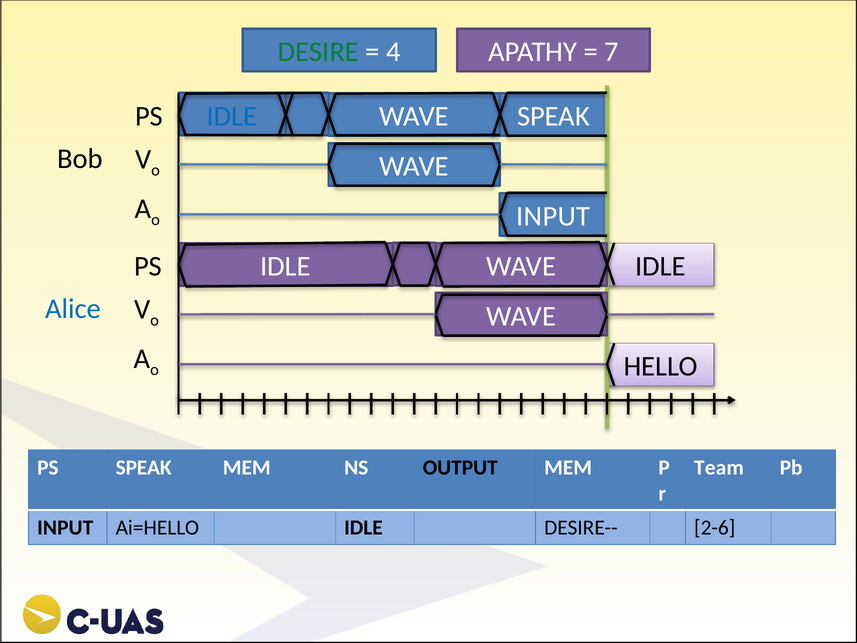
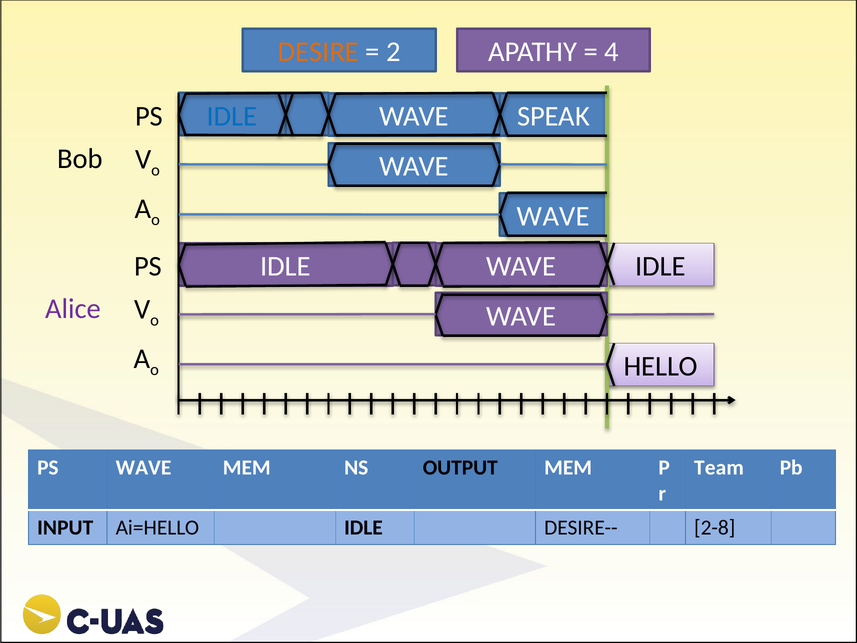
DESIRE colour: green -> orange
4: 4 -> 2
7: 7 -> 4
INPUT at (553, 216): INPUT -> WAVE
Alice colour: blue -> purple
PS SPEAK: SPEAK -> WAVE
2-6: 2-6 -> 2-8
